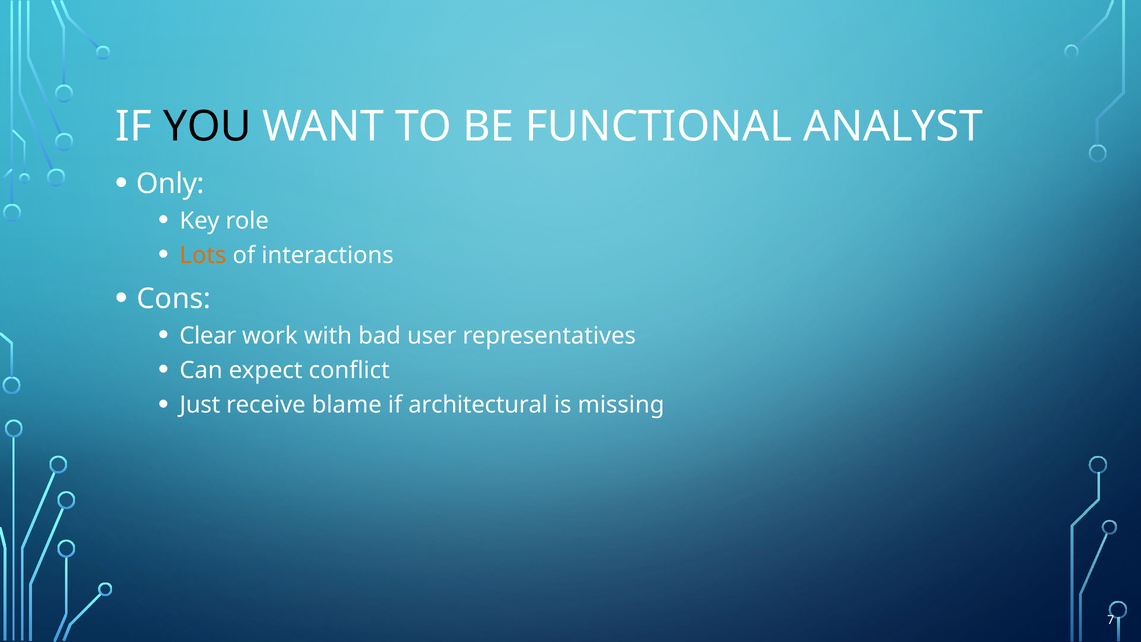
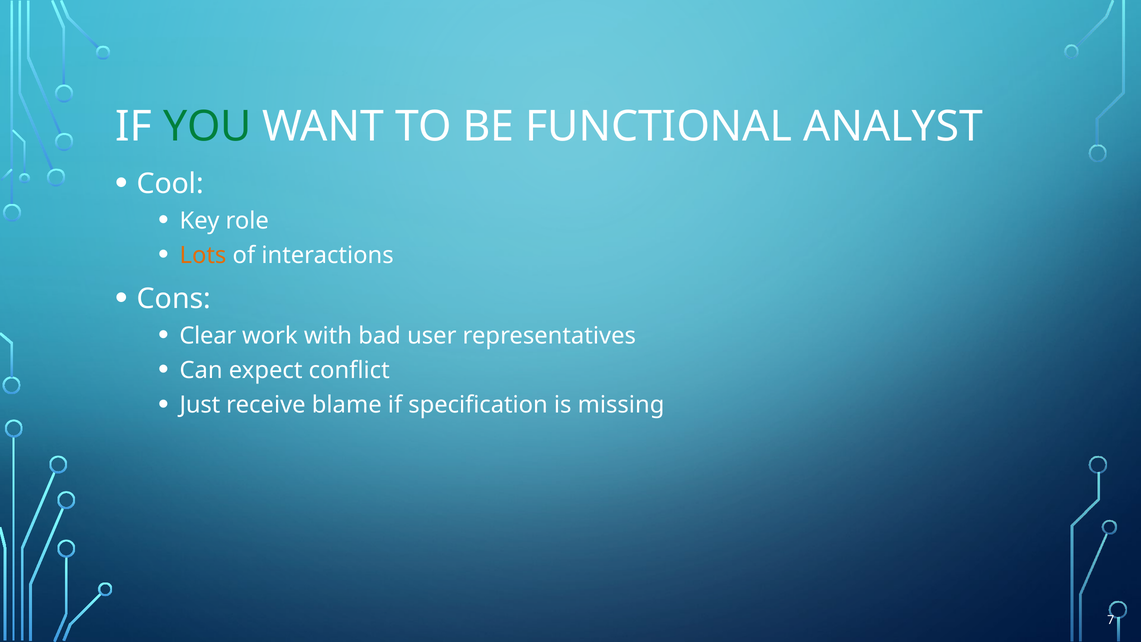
YOU colour: black -> green
Only: Only -> Cool
architectural: architectural -> specification
